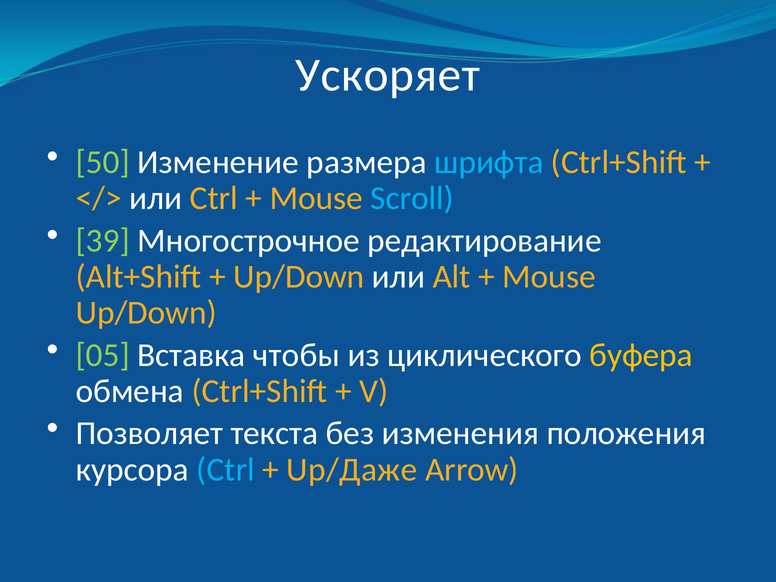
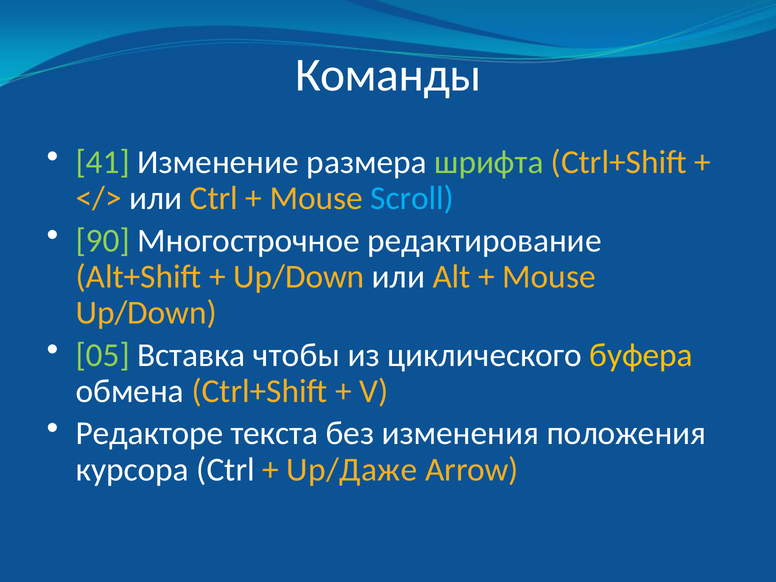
Ускоряет: Ускоряет -> Команды
50: 50 -> 41
шрифта colour: light blue -> light green
39: 39 -> 90
Позволяет: Позволяет -> Редакторе
Ctrl at (226, 470) colour: light blue -> white
